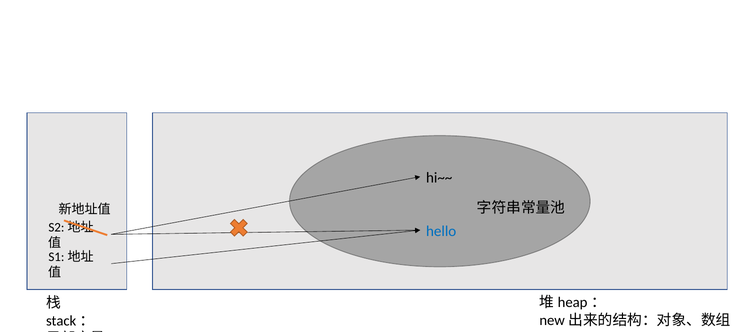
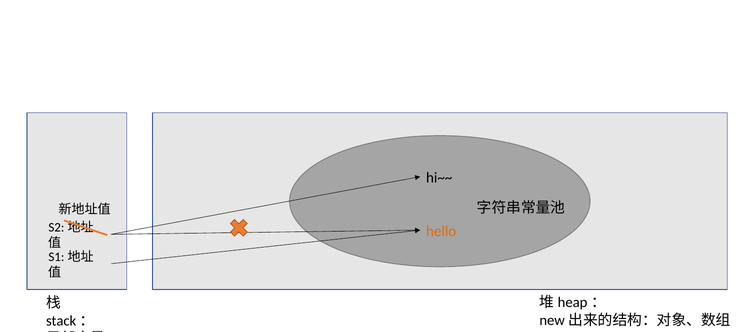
hello colour: blue -> orange
